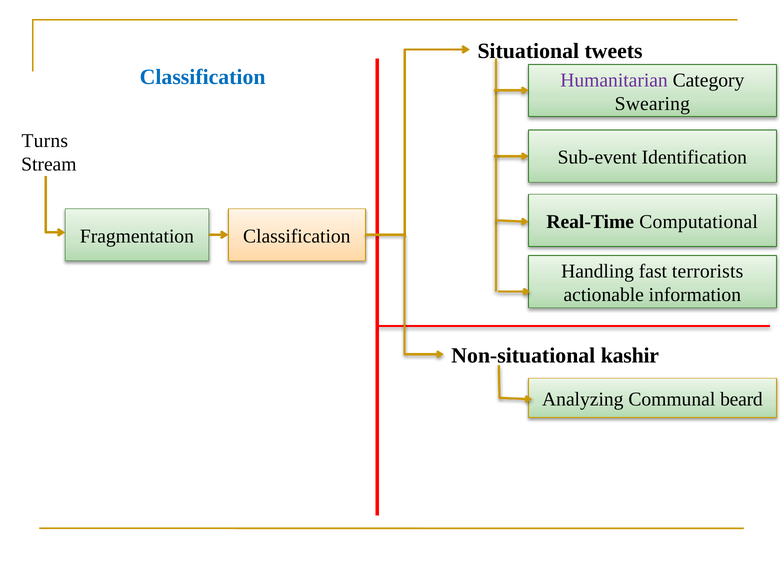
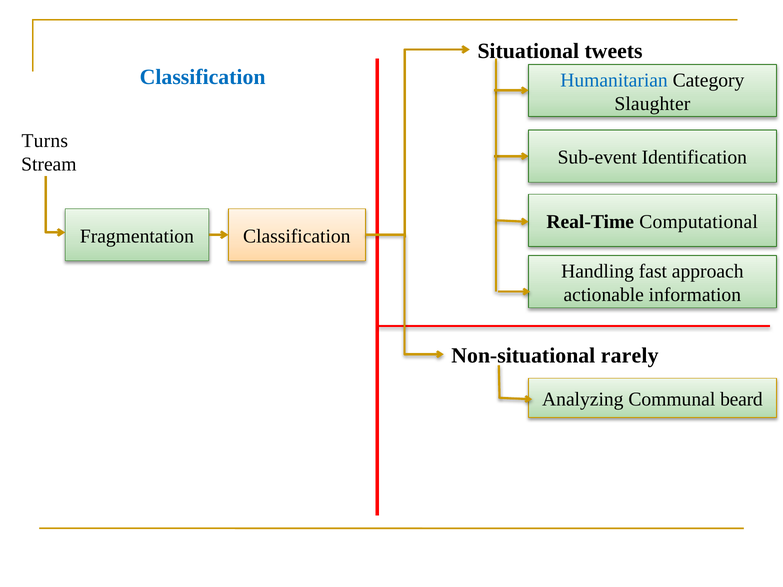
Humanitarian colour: purple -> blue
Swearing: Swearing -> Slaughter
terrorists: terrorists -> approach
kashir: kashir -> rarely
